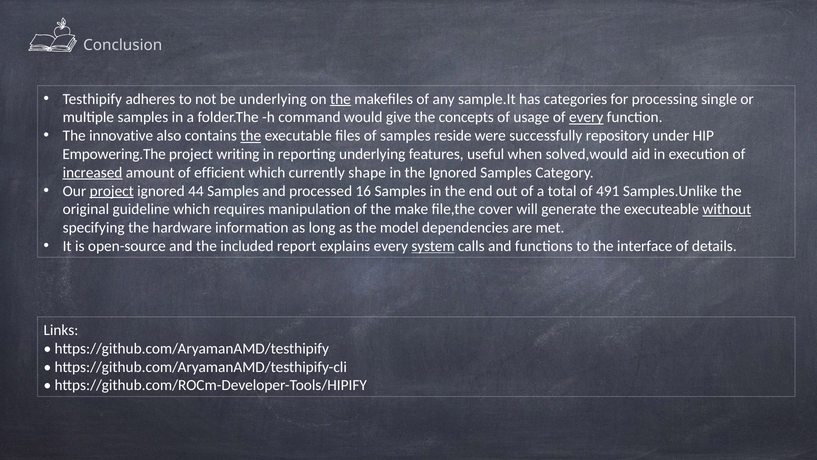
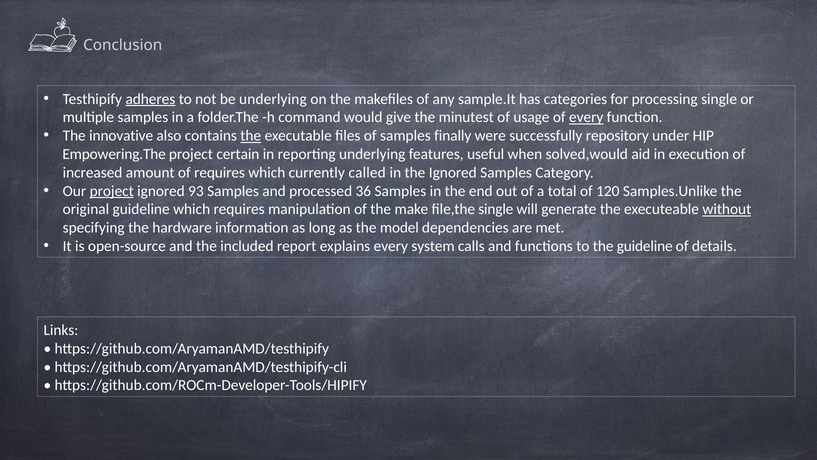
adheres underline: none -> present
the at (340, 99) underline: present -> none
concepts: concepts -> minutest
reside: reside -> finally
writing: writing -> certain
increased underline: present -> none
of efficient: efficient -> requires
shape: shape -> called
44: 44 -> 93
16: 16 -> 36
491: 491 -> 120
file,the cover: cover -> single
system underline: present -> none
the interface: interface -> guideline
